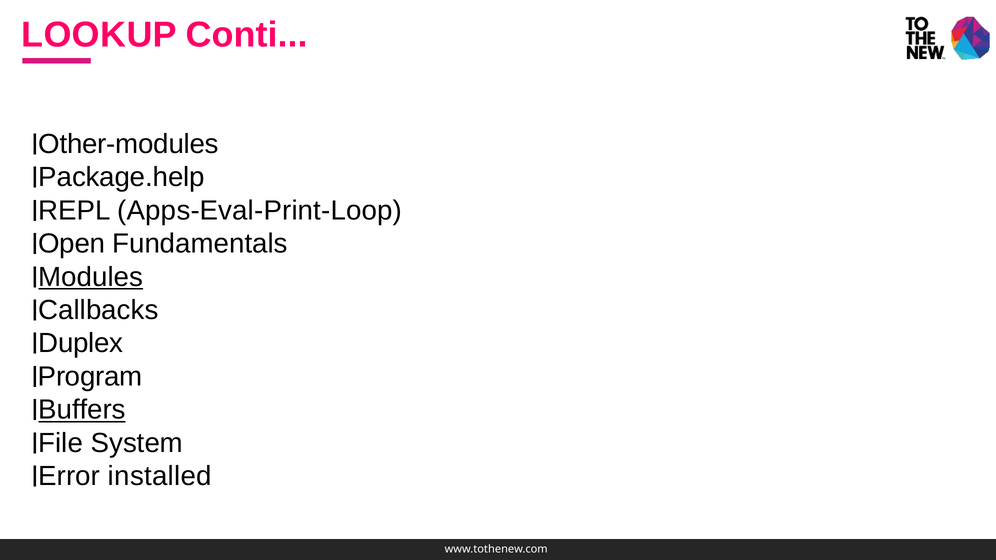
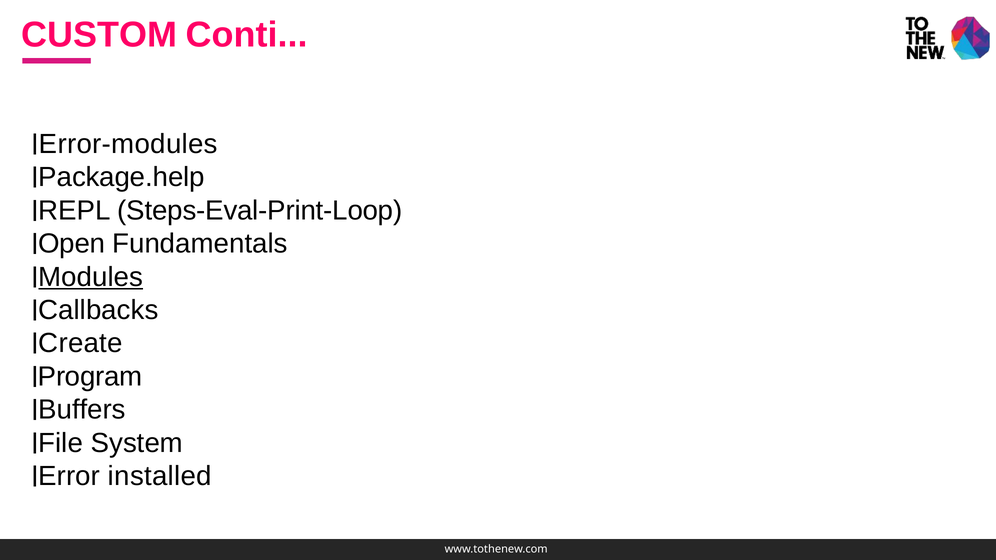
LOOKUP: LOOKUP -> CUSTOM
Other-modules: Other-modules -> Error-modules
Apps-Eval-Print-Loop: Apps-Eval-Print-Loop -> Steps-Eval-Print-Loop
Duplex: Duplex -> Create
Buffers underline: present -> none
